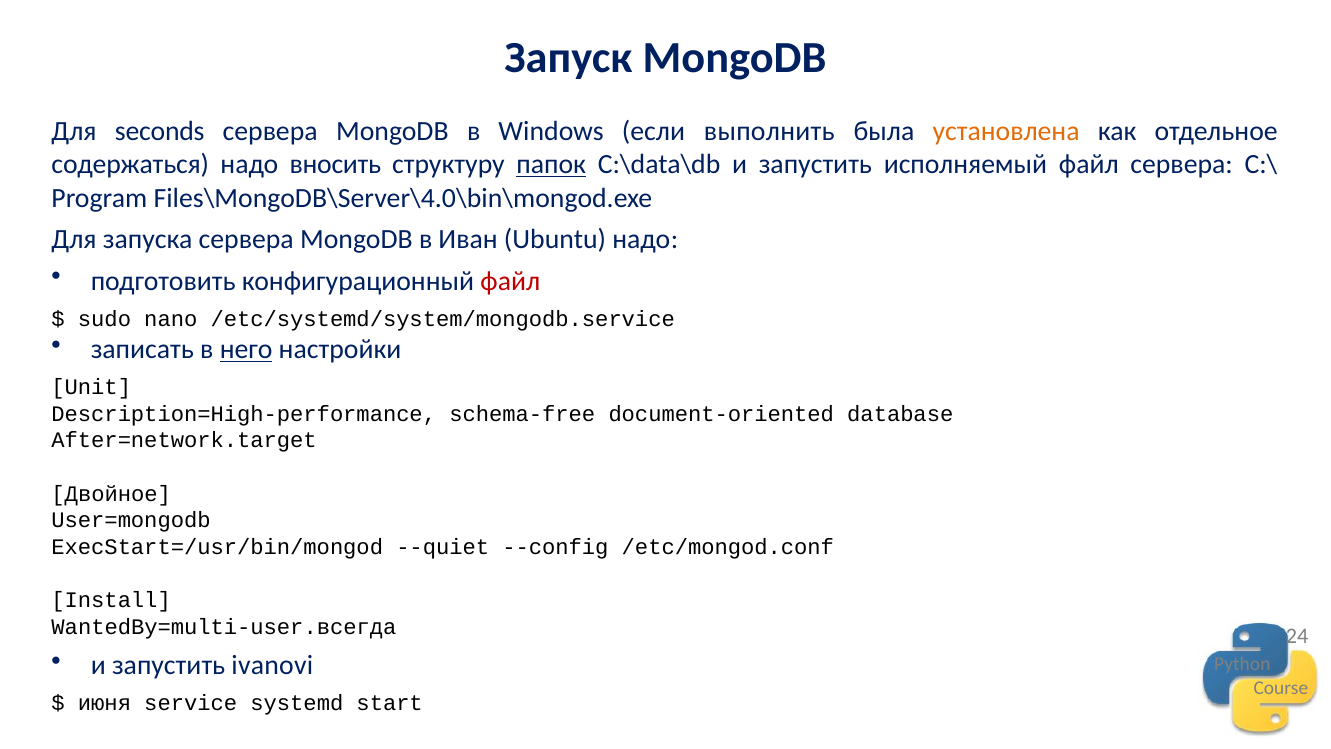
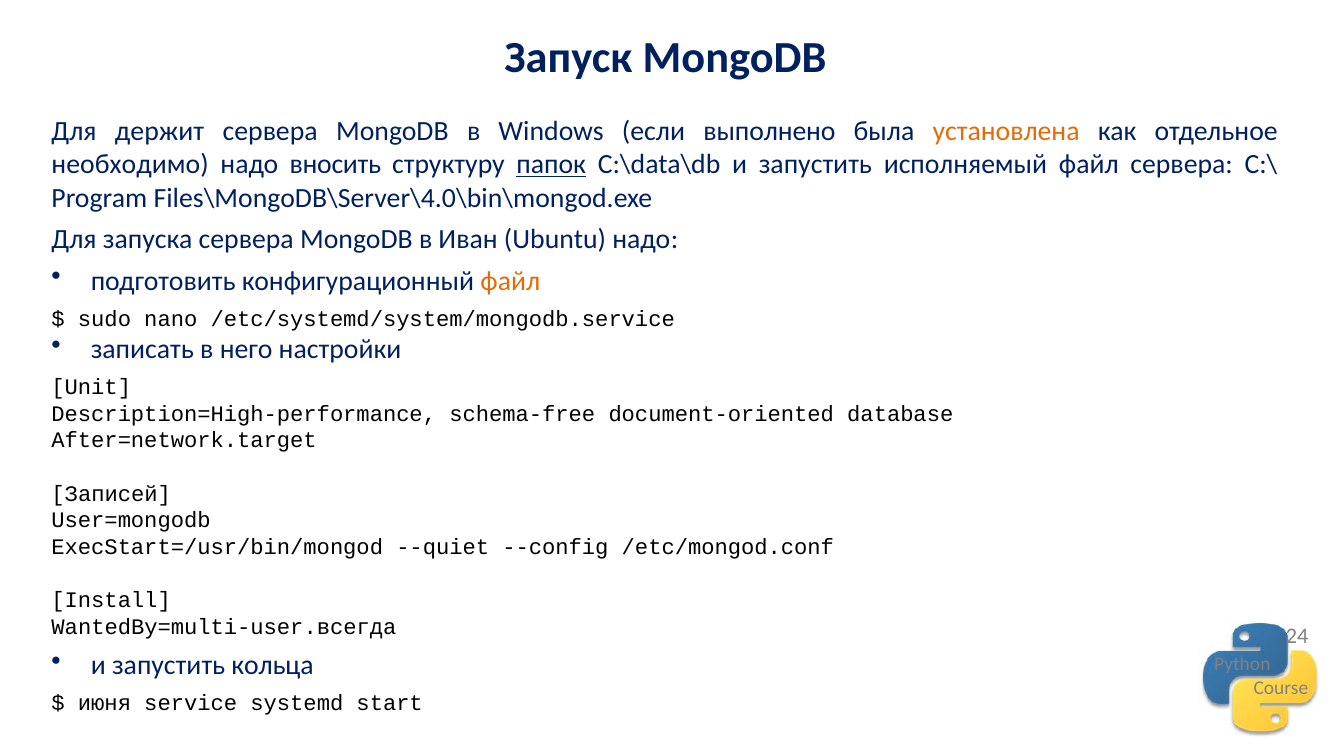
seconds: seconds -> держит
выполнить: выполнить -> выполнено
содержаться: содержаться -> необходимо
файл at (510, 281) colour: red -> orange
него underline: present -> none
Двойное: Двойное -> Записей
ivanovi: ivanovi -> кольца
